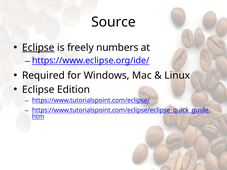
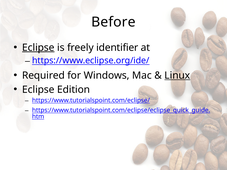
Source: Source -> Before
numbers: numbers -> identifier
Linux underline: none -> present
